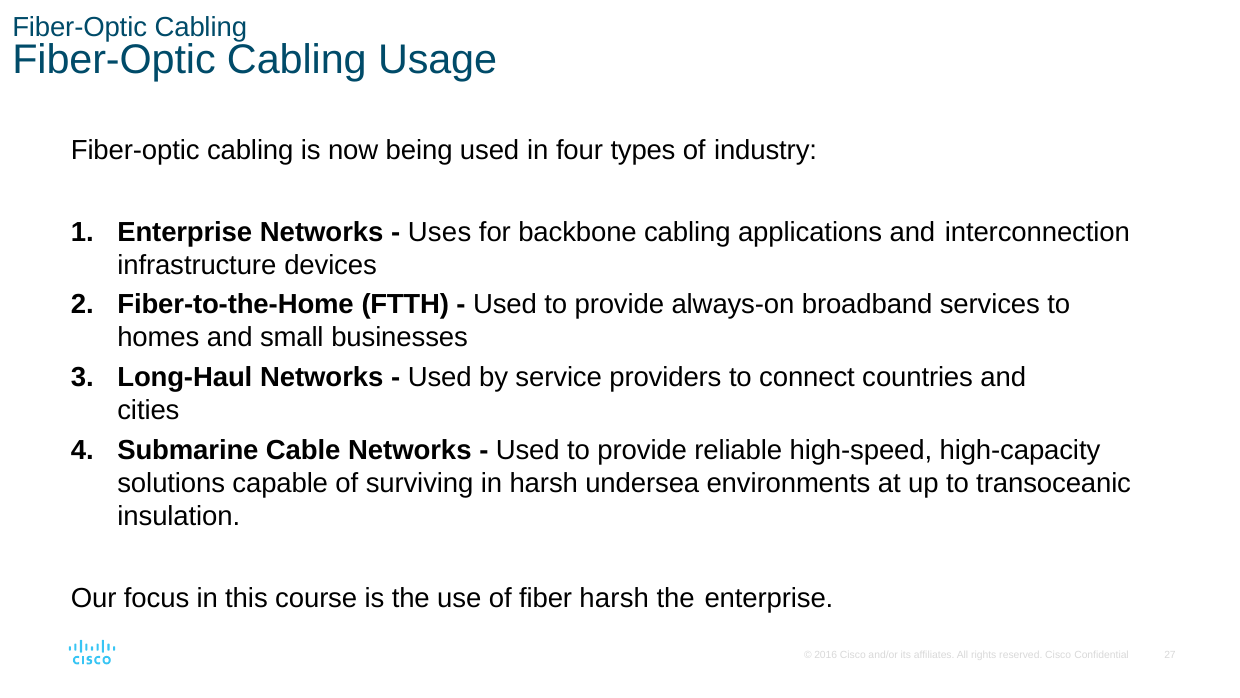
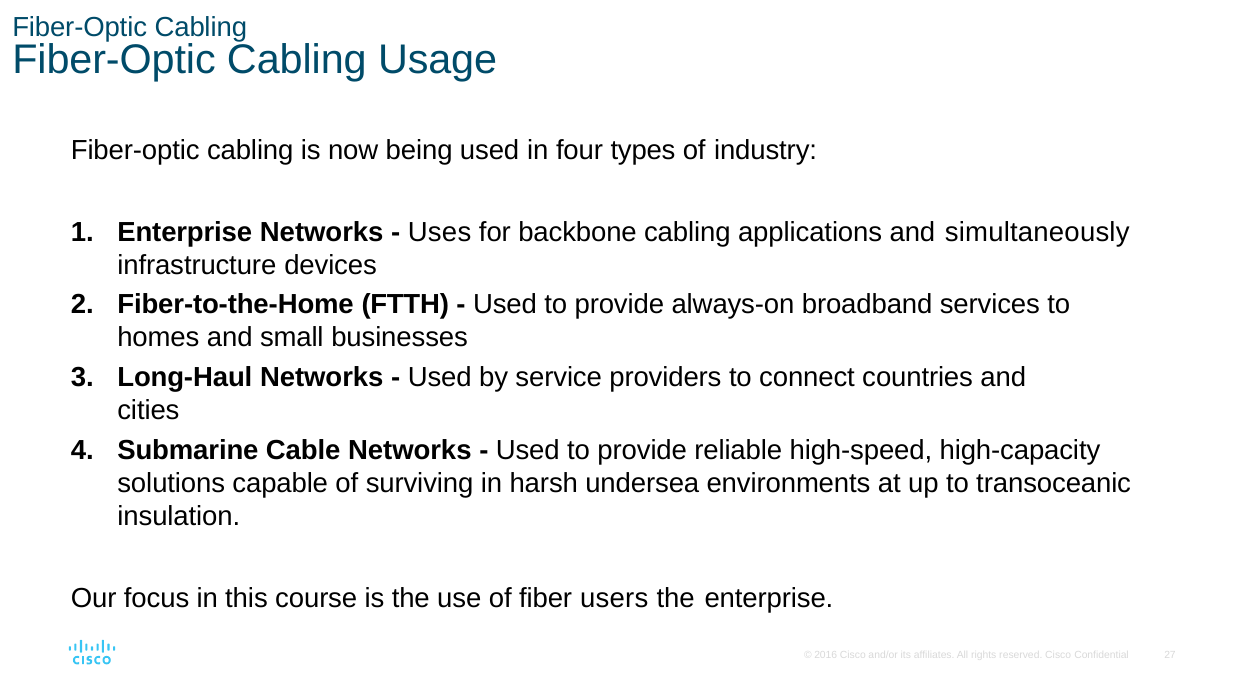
interconnection: interconnection -> simultaneously
fiber harsh: harsh -> users
